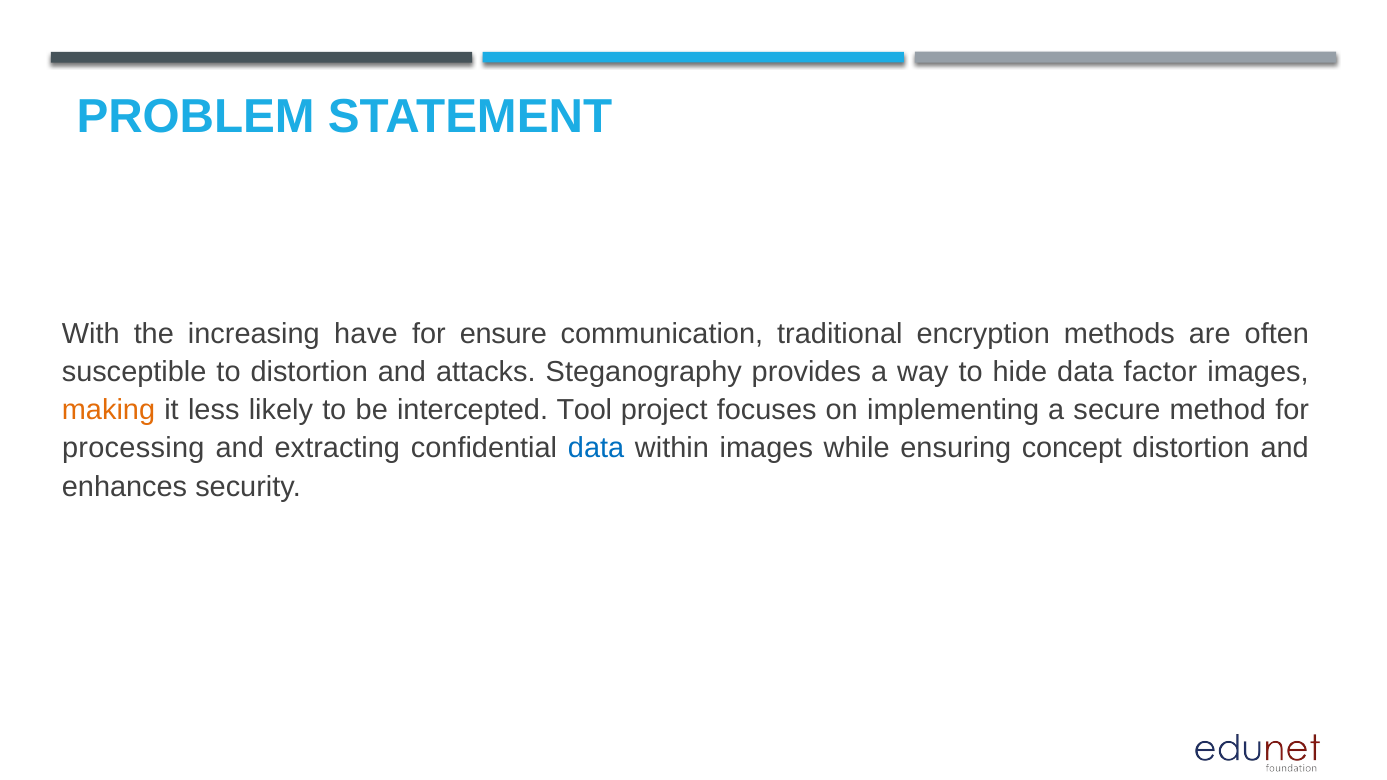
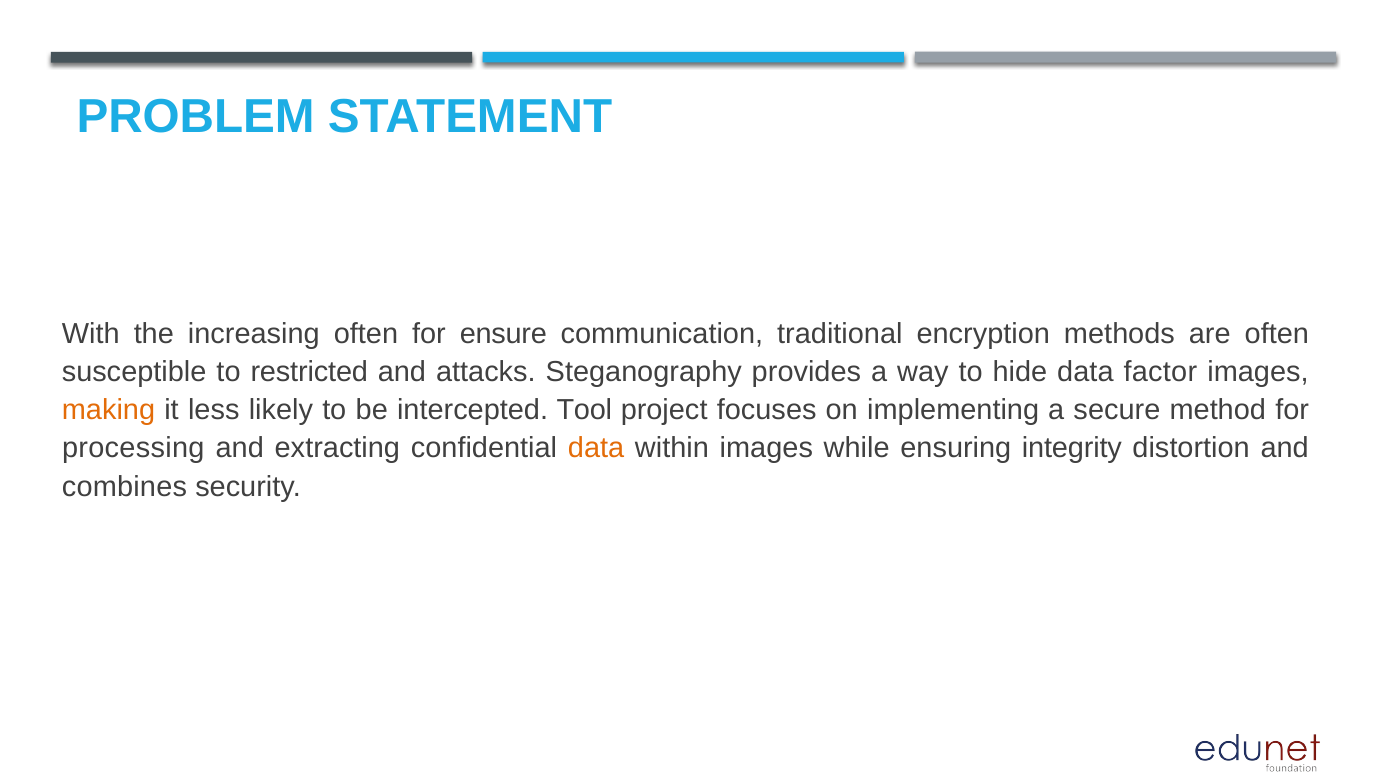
increasing have: have -> often
to distortion: distortion -> restricted
data at (596, 449) colour: blue -> orange
concept: concept -> integrity
enhances: enhances -> combines
